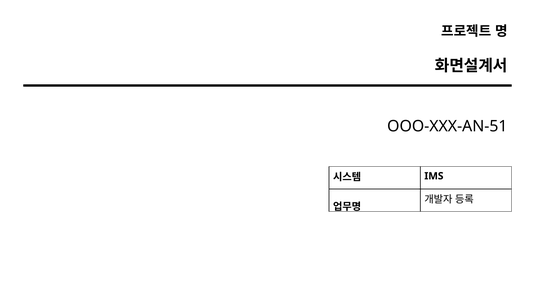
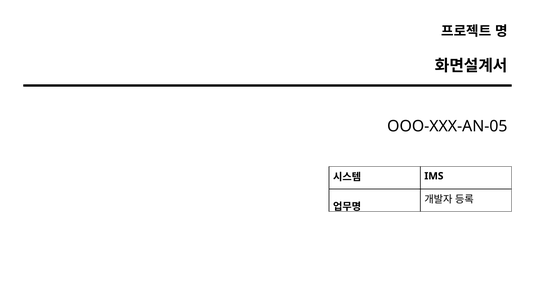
OOO-XXX-AN-51: OOO-XXX-AN-51 -> OOO-XXX-AN-05
